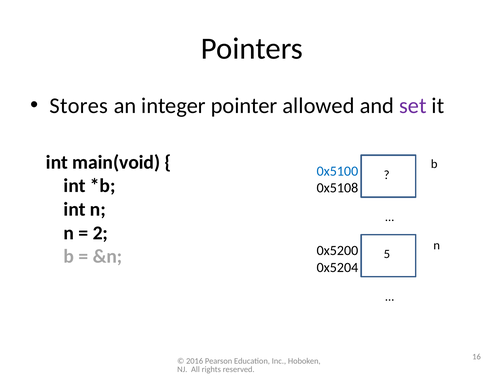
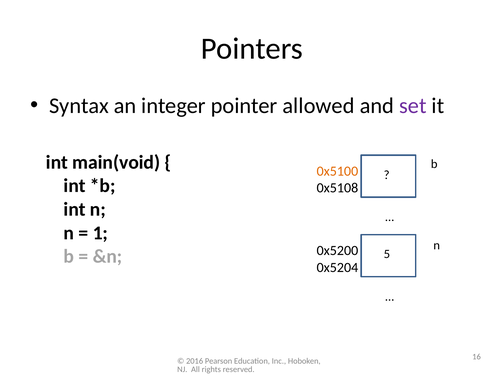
Stores: Stores -> Syntax
0x5100 colour: blue -> orange
2: 2 -> 1
